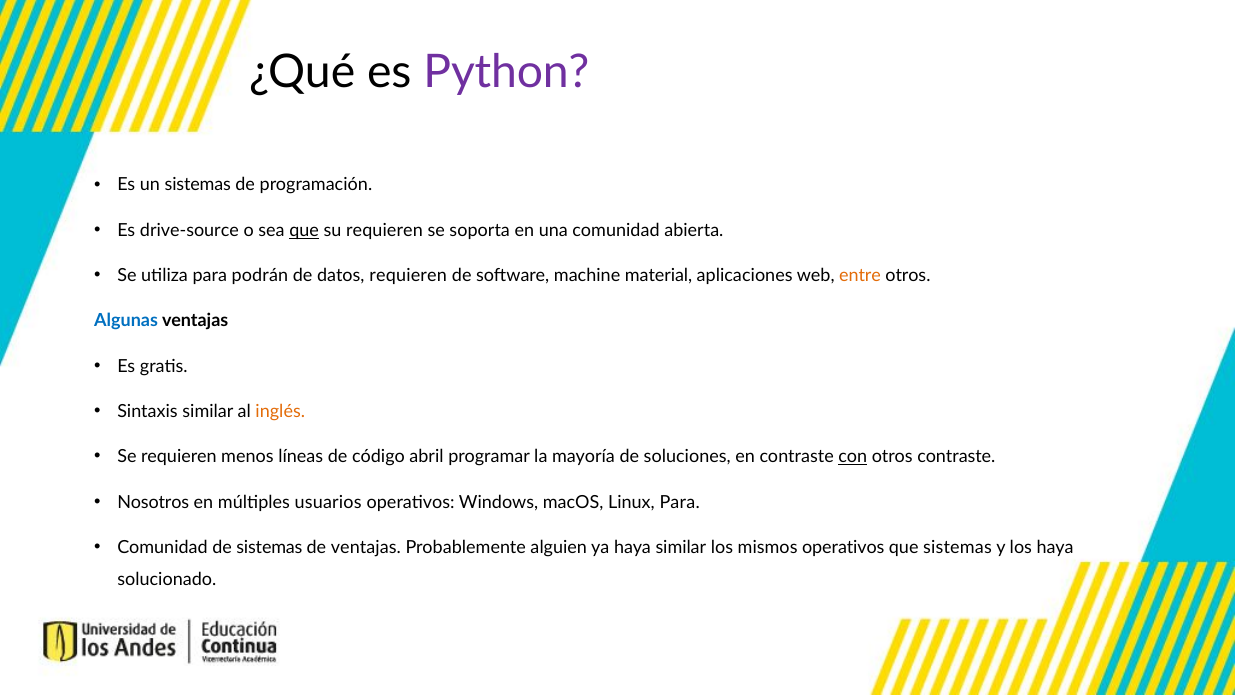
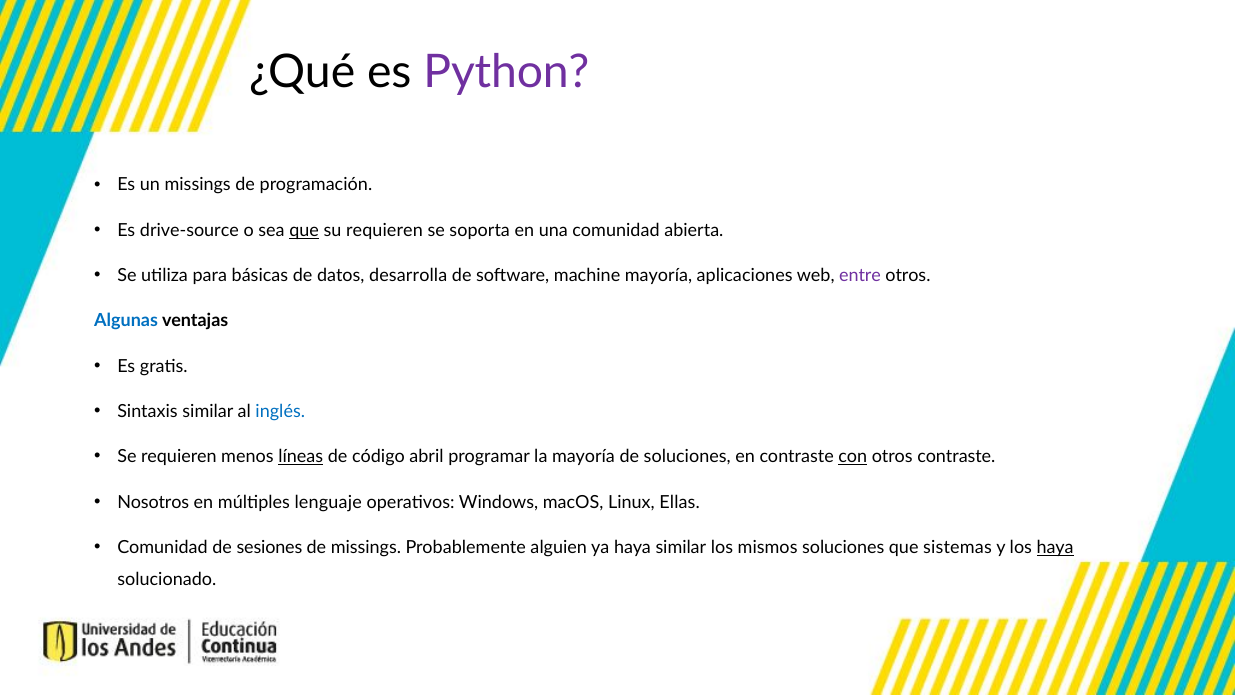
un sistemas: sistemas -> missings
podrán: podrán -> básicas
datos requieren: requieren -> desarrolla
machine material: material -> mayoría
entre colour: orange -> purple
inglés colour: orange -> blue
líneas underline: none -> present
usuarios: usuarios -> lenguaje
Linux Para: Para -> Ellas
de sistemas: sistemas -> sesiones
de ventajas: ventajas -> missings
mismos operativos: operativos -> soluciones
haya at (1055, 547) underline: none -> present
